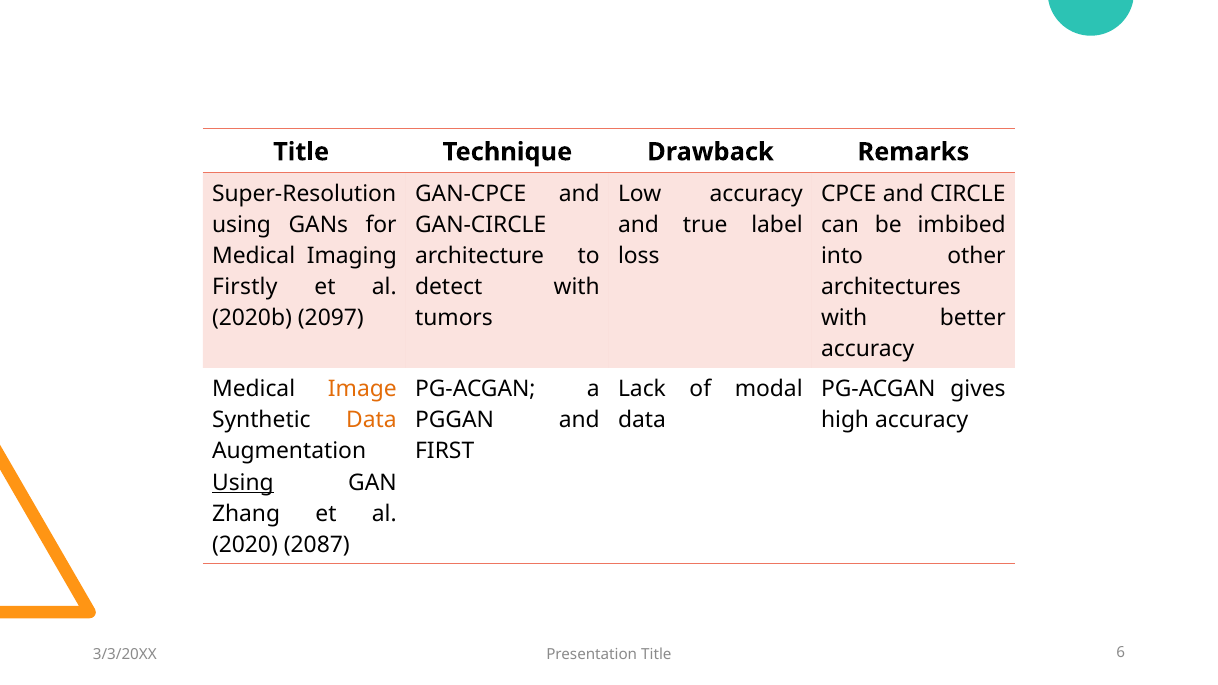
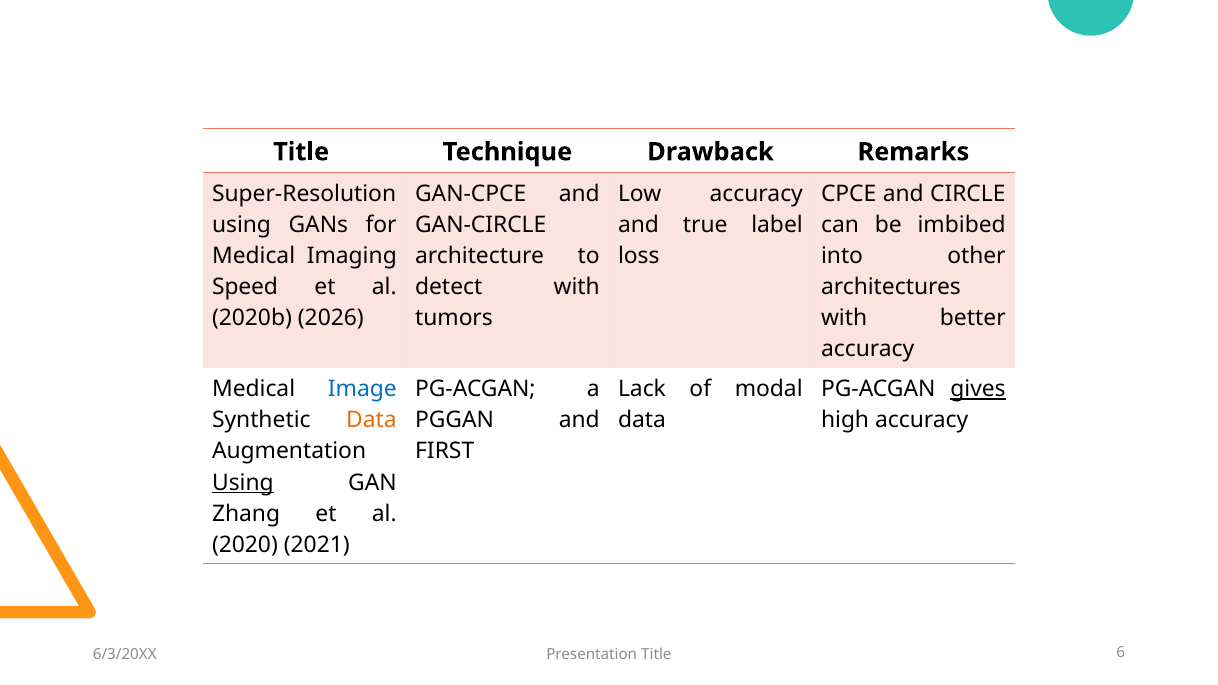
Firstly: Firstly -> Speed
2097: 2097 -> 2026
Image colour: orange -> blue
gives underline: none -> present
2087: 2087 -> 2021
3/3/20XX: 3/3/20XX -> 6/3/20XX
